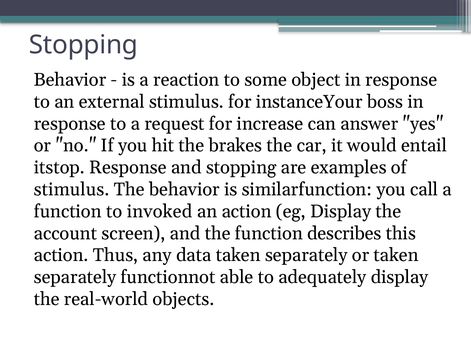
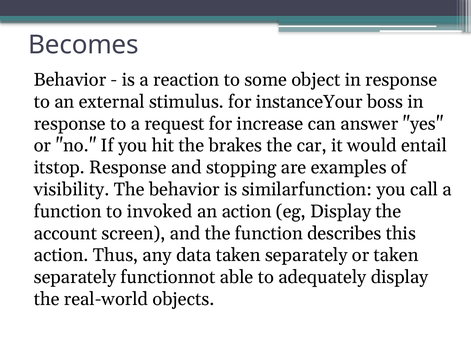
Stopping at (83, 45): Stopping -> Becomes
stimulus at (72, 190): stimulus -> visibility
